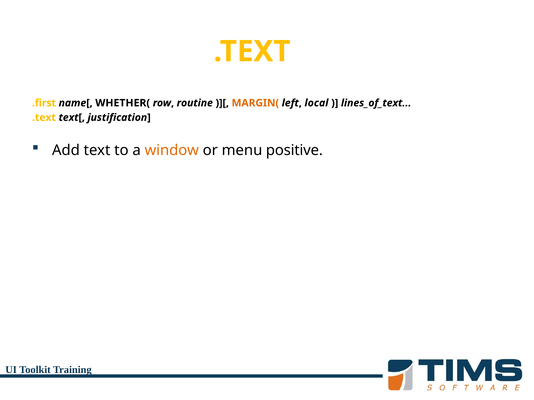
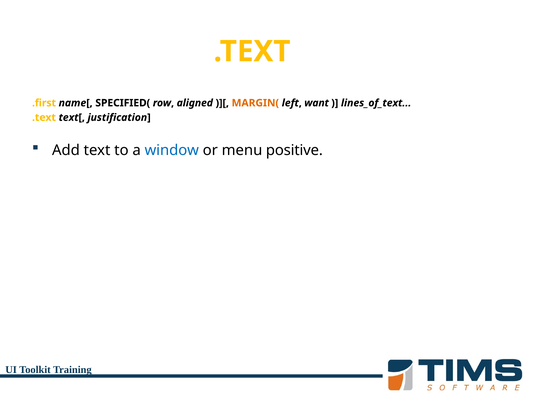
WHETHER(: WHETHER( -> SPECIFIED(
routine: routine -> aligned
local: local -> want
window colour: orange -> blue
